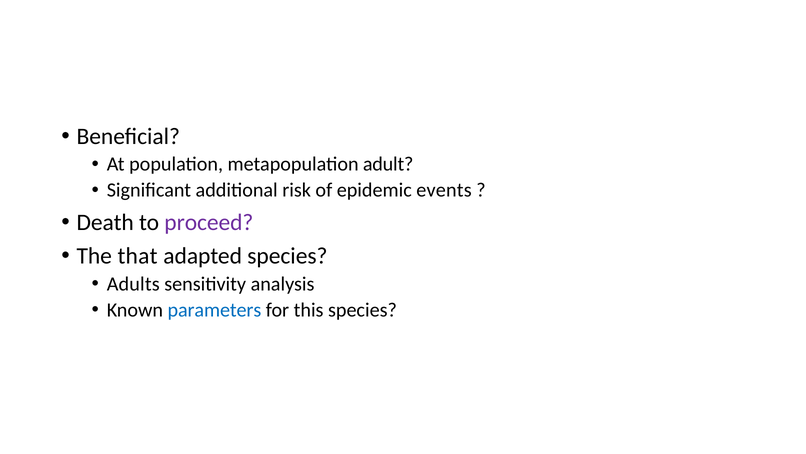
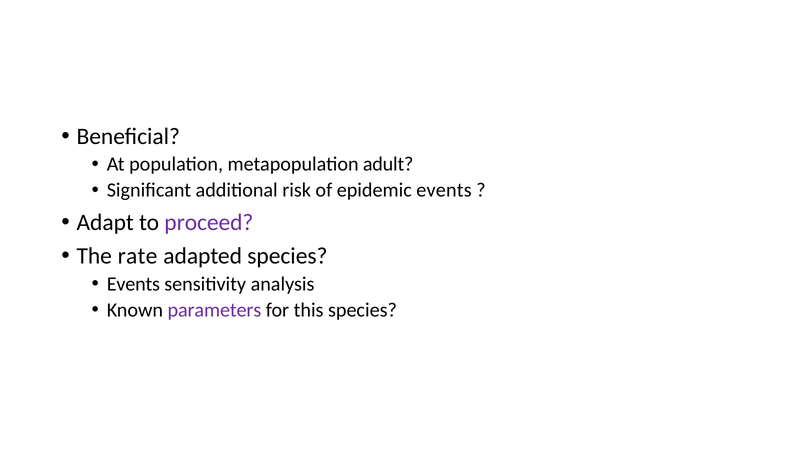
Death: Death -> Adapt
that: that -> rate
Adults at (133, 284): Adults -> Events
parameters colour: blue -> purple
